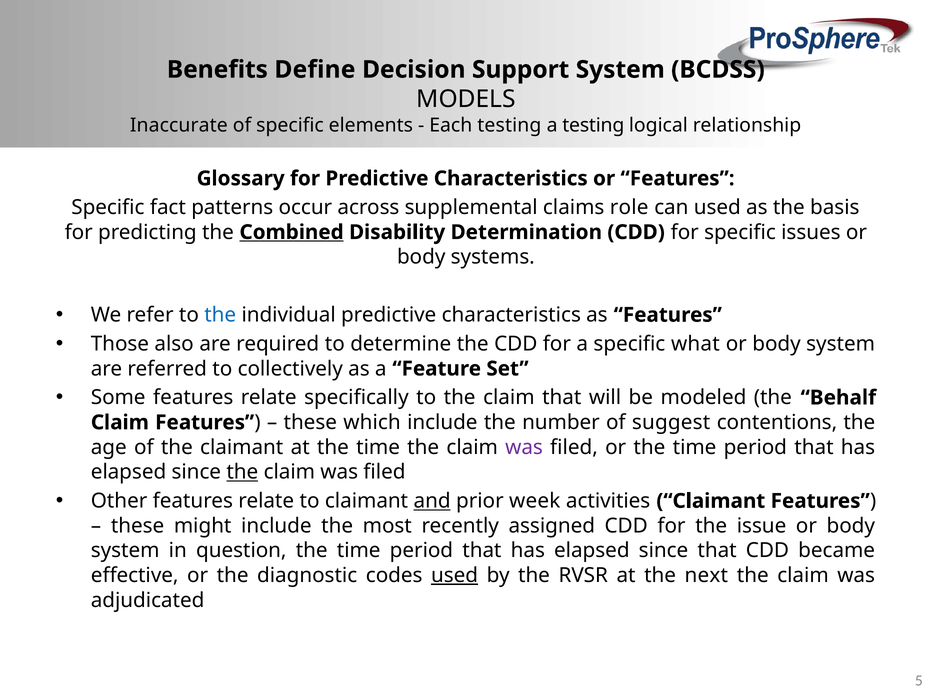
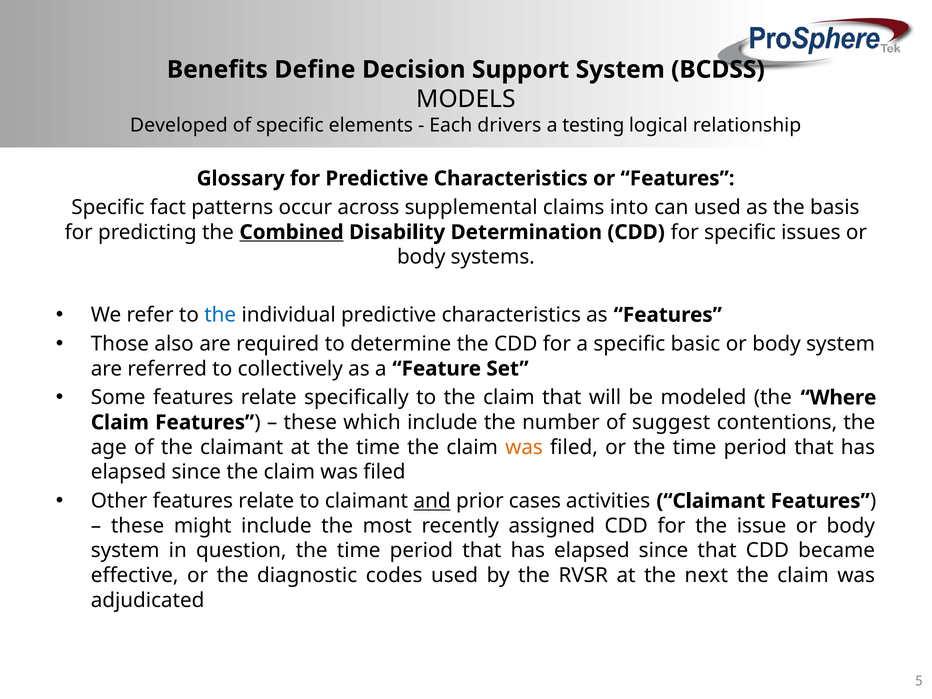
Inaccurate: Inaccurate -> Developed
Each testing: testing -> drivers
role: role -> into
what: what -> basic
Behalf: Behalf -> Where
was at (524, 447) colour: purple -> orange
the at (242, 472) underline: present -> none
week: week -> cases
used at (455, 575) underline: present -> none
